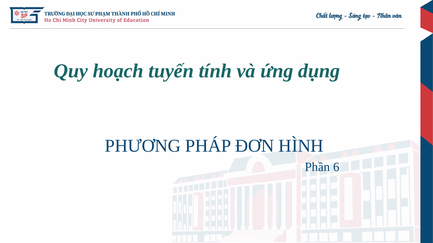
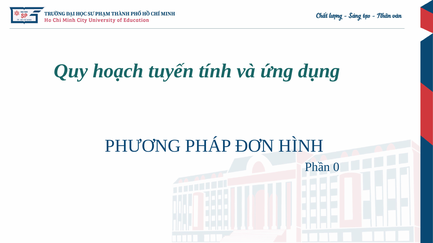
6: 6 -> 0
